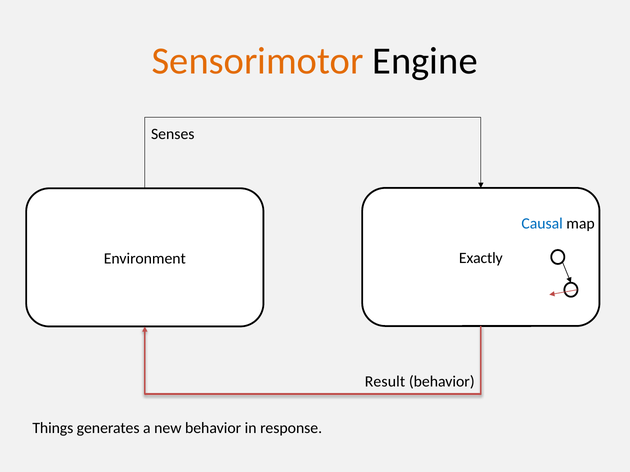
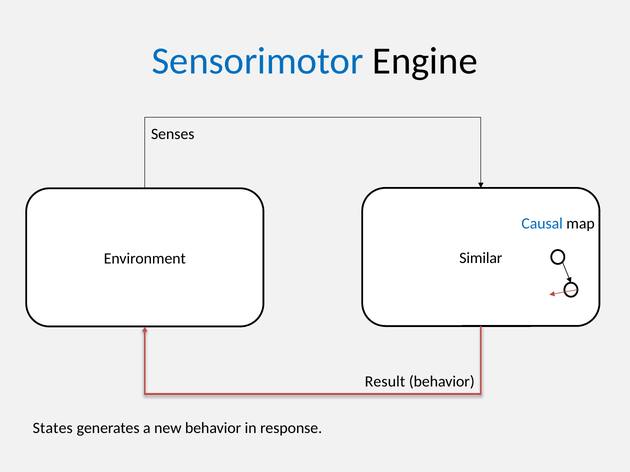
Sensorimotor colour: orange -> blue
Exactly: Exactly -> Similar
Things: Things -> States
